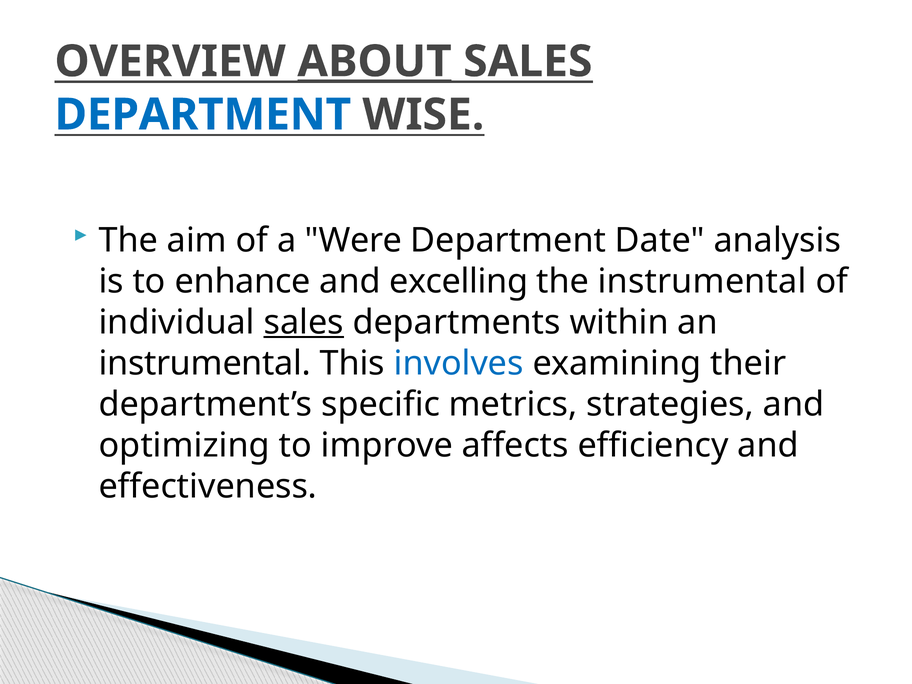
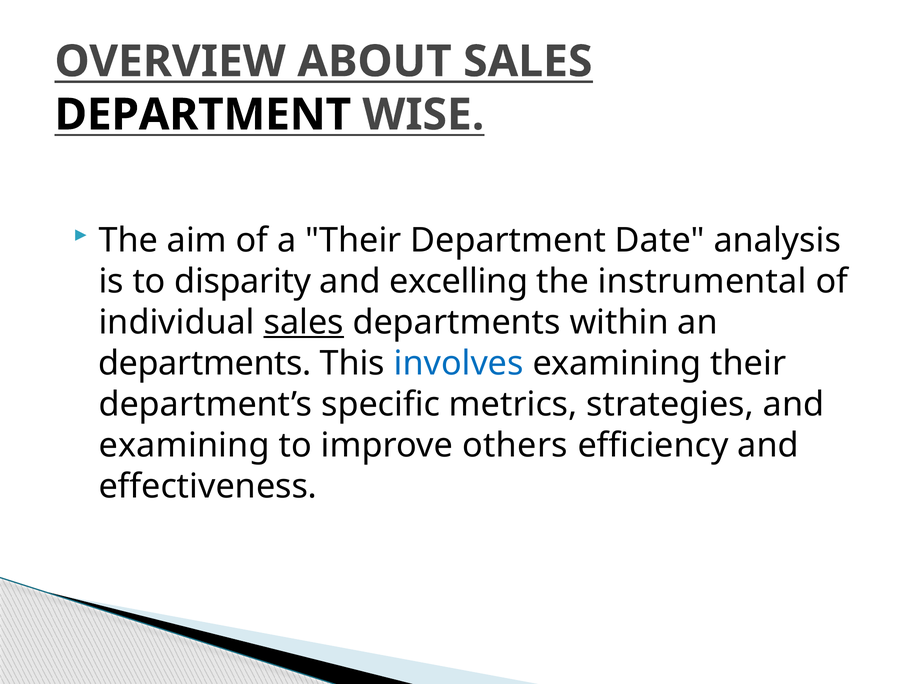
ABOUT underline: present -> none
DEPARTMENT at (203, 115) colour: blue -> black
a Were: Were -> Their
enhance: enhance -> disparity
instrumental at (205, 363): instrumental -> departments
optimizing at (184, 446): optimizing -> examining
affects: affects -> others
